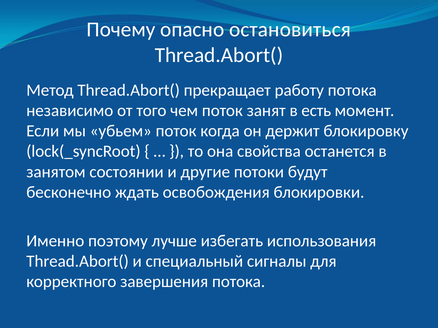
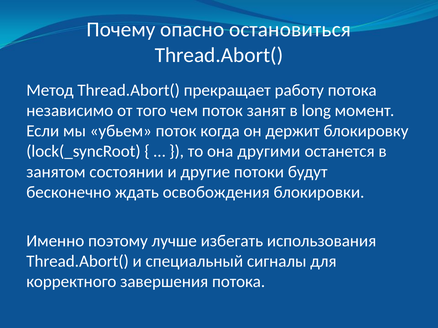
есть: есть -> long
свойства: свойства -> другими
